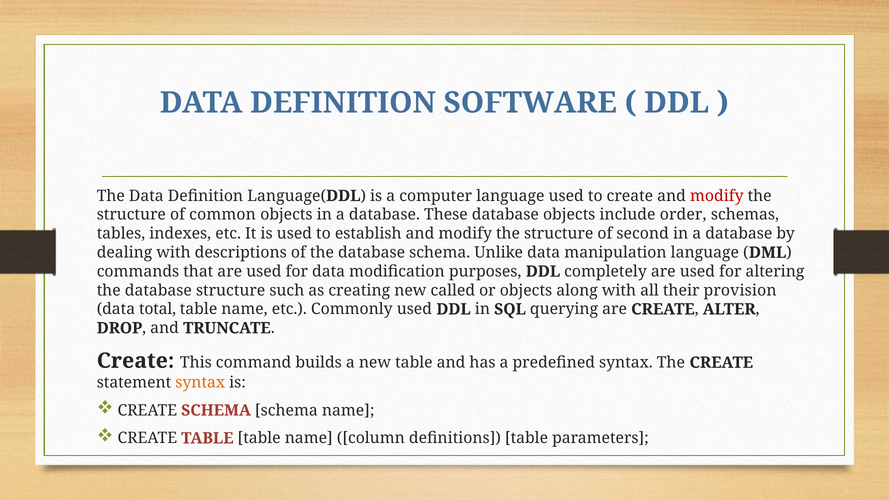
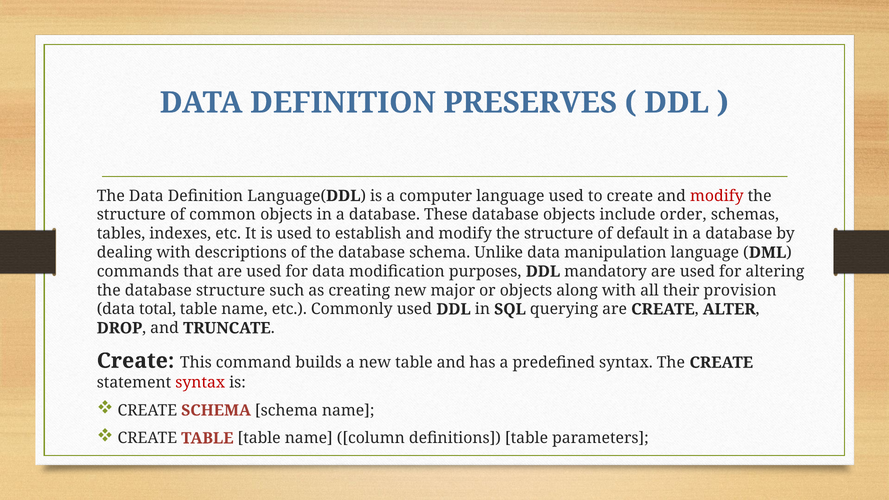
SOFTWARE: SOFTWARE -> PRESERVES
second: second -> default
completely: completely -> mandatory
called: called -> major
syntax at (200, 383) colour: orange -> red
